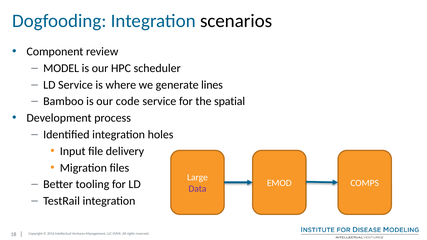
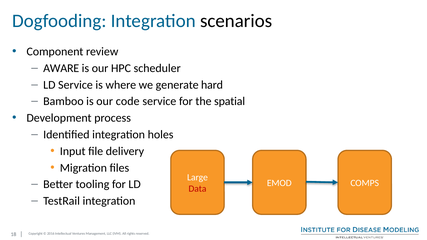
MODEL: MODEL -> AWARE
lines: lines -> hard
Data colour: purple -> red
